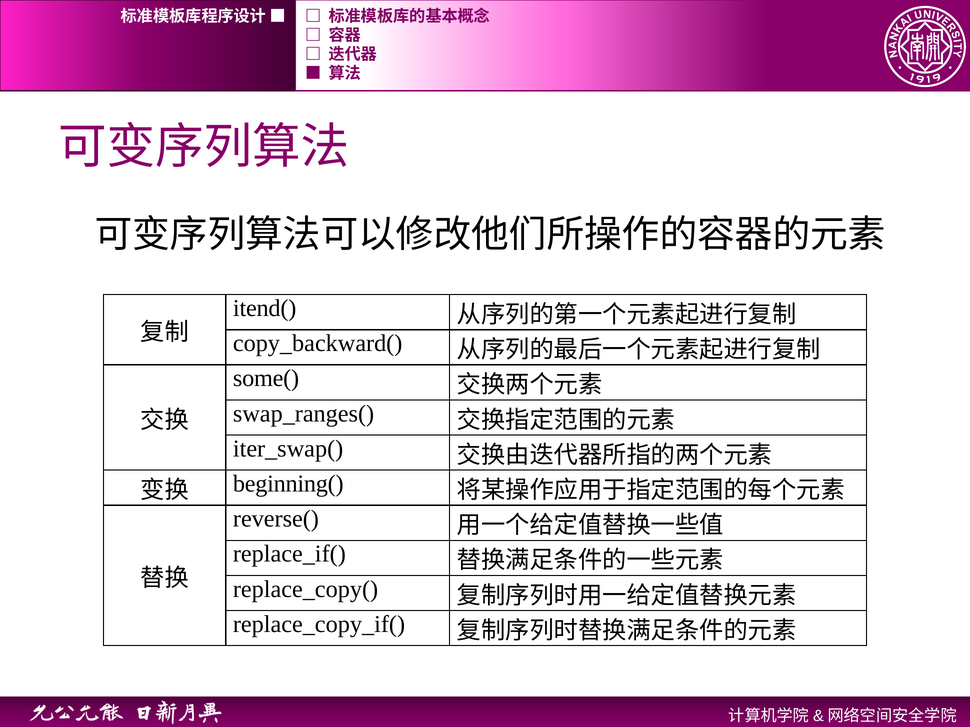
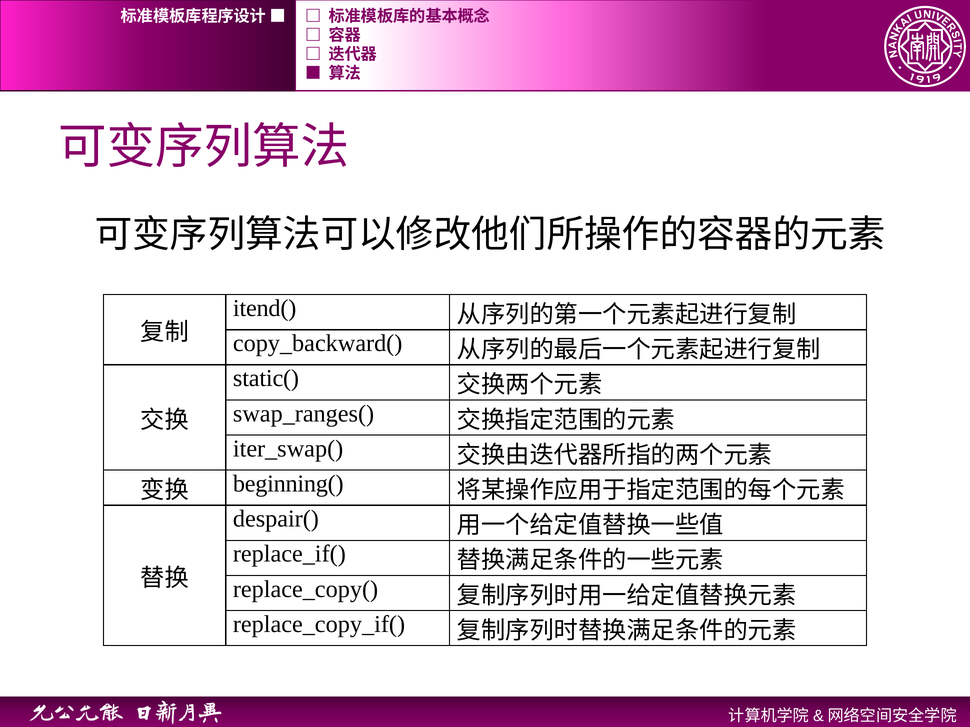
some(: some( -> static(
reverse(: reverse( -> despair(
